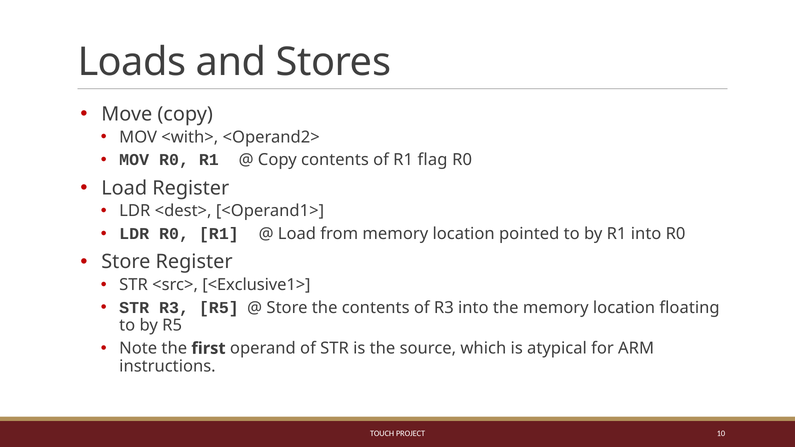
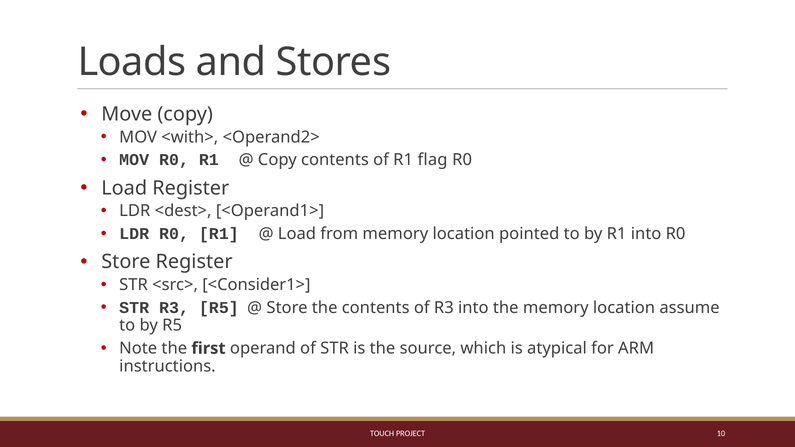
<Exclusive1>: <Exclusive1> -> <Consider1>
floating: floating -> assume
